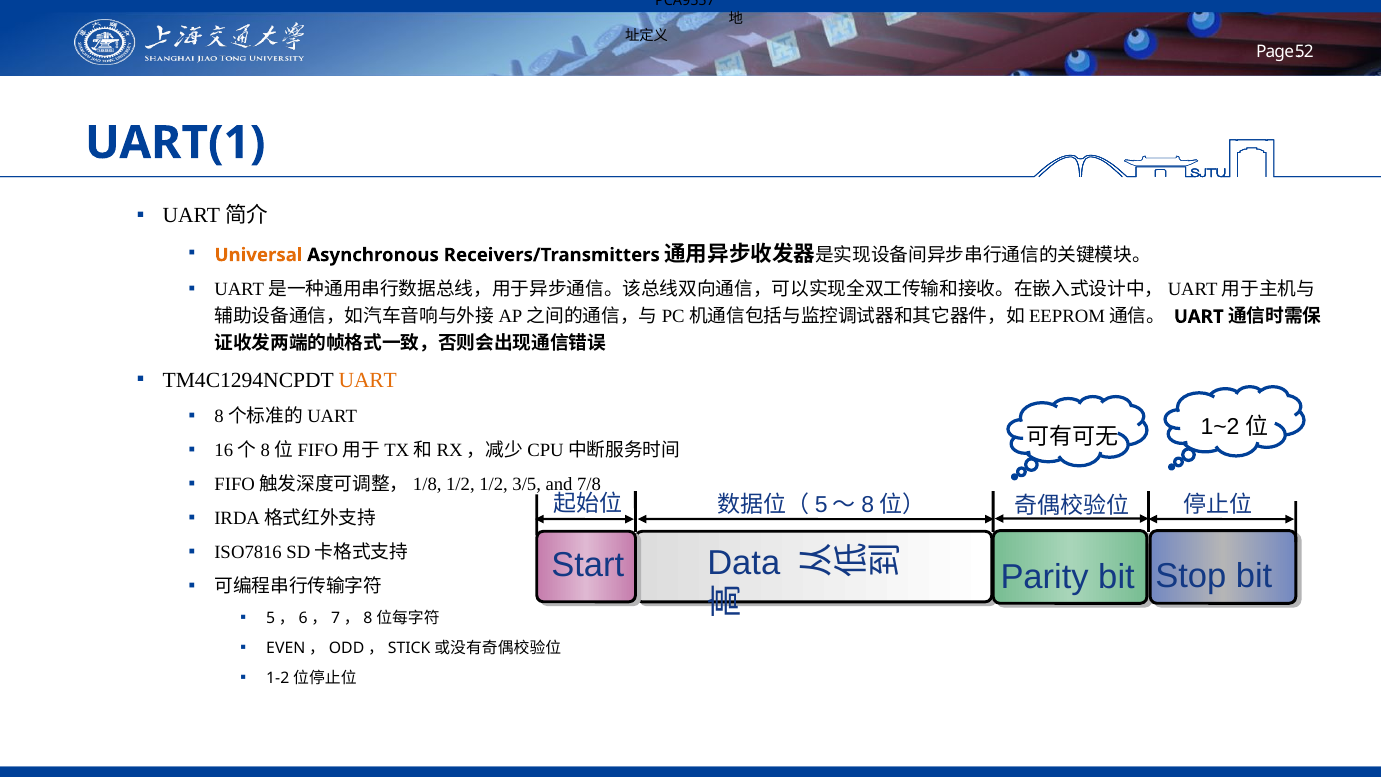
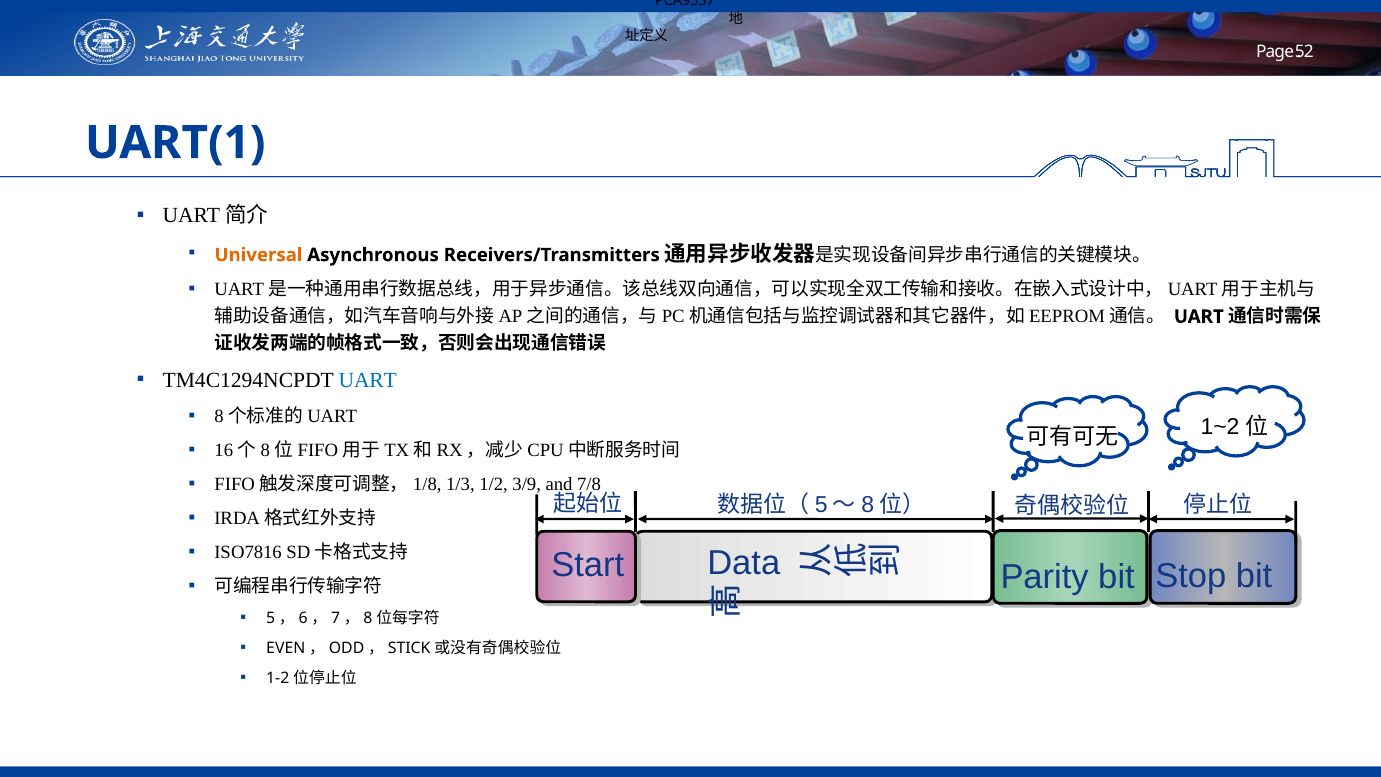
UART at (368, 380) colour: orange -> blue
1/2 at (460, 484): 1/2 -> 1/3
3/5: 3/5 -> 3/9
